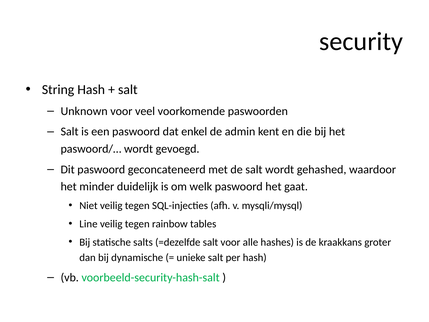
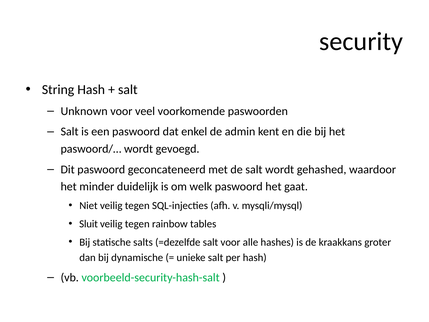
Line: Line -> Sluit
